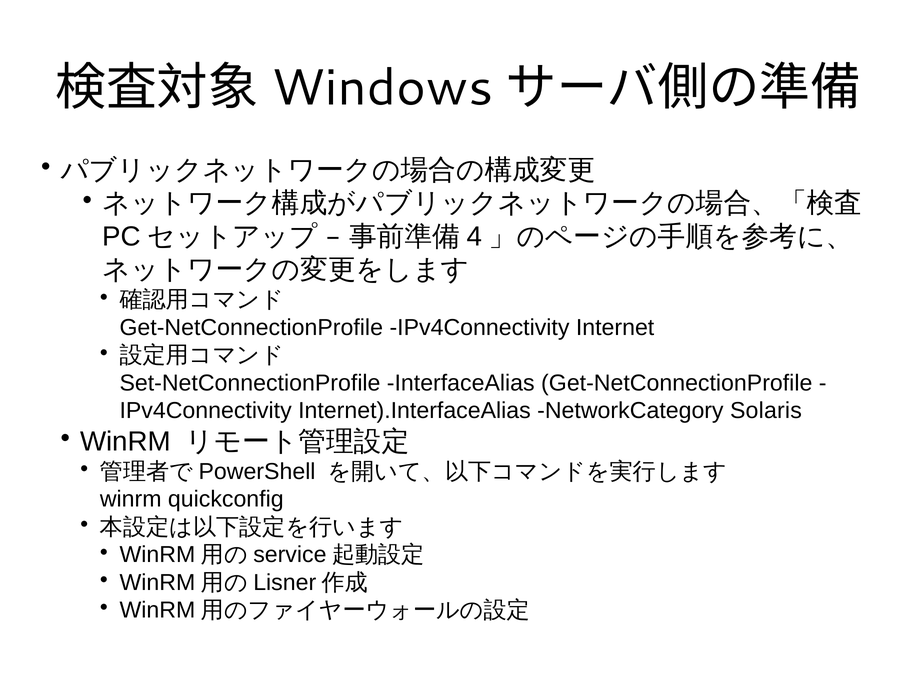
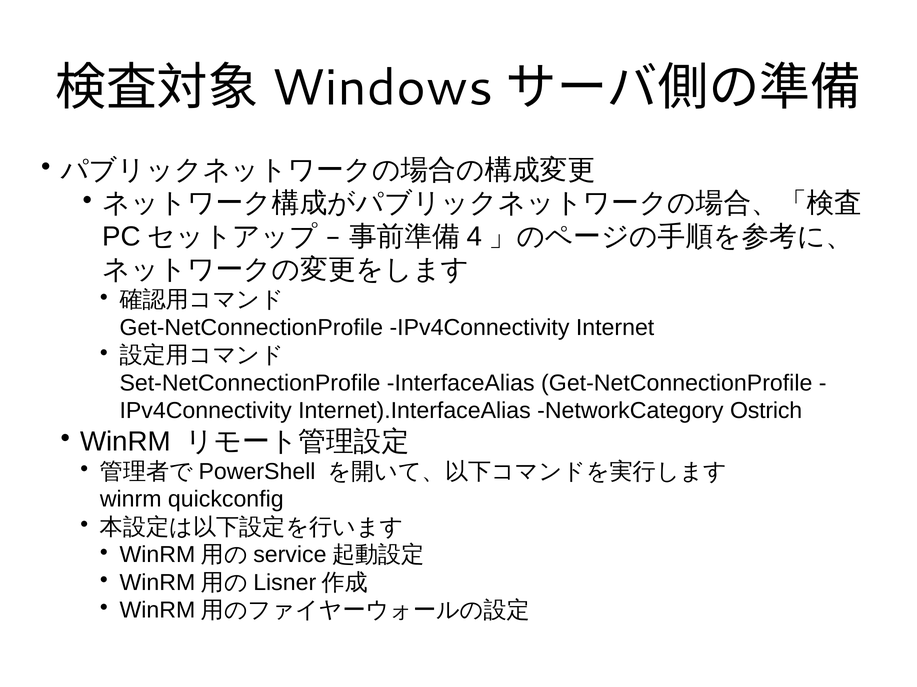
Solaris: Solaris -> Ostrich
